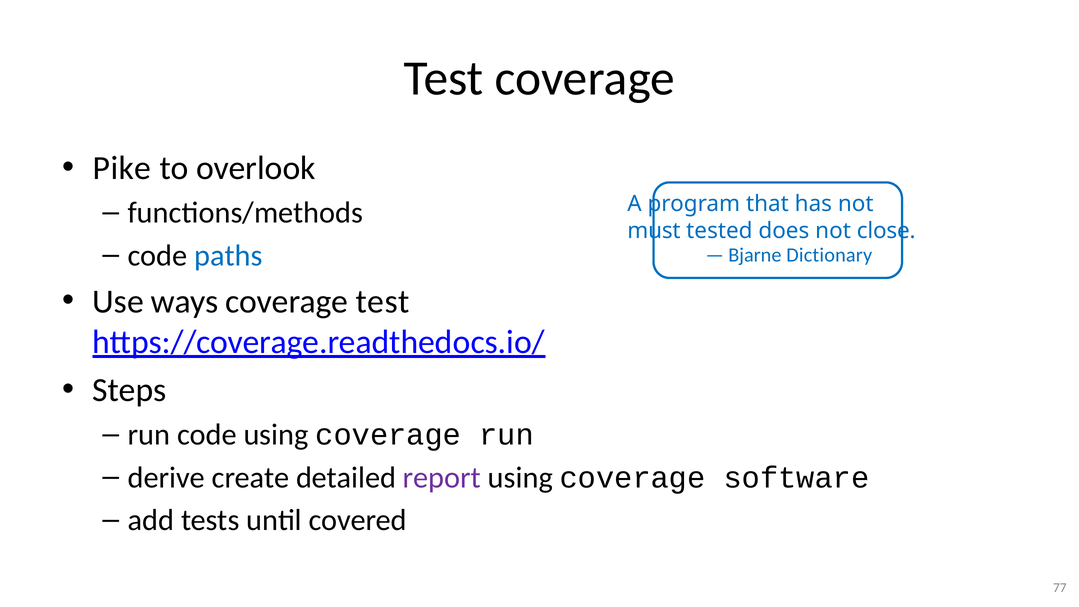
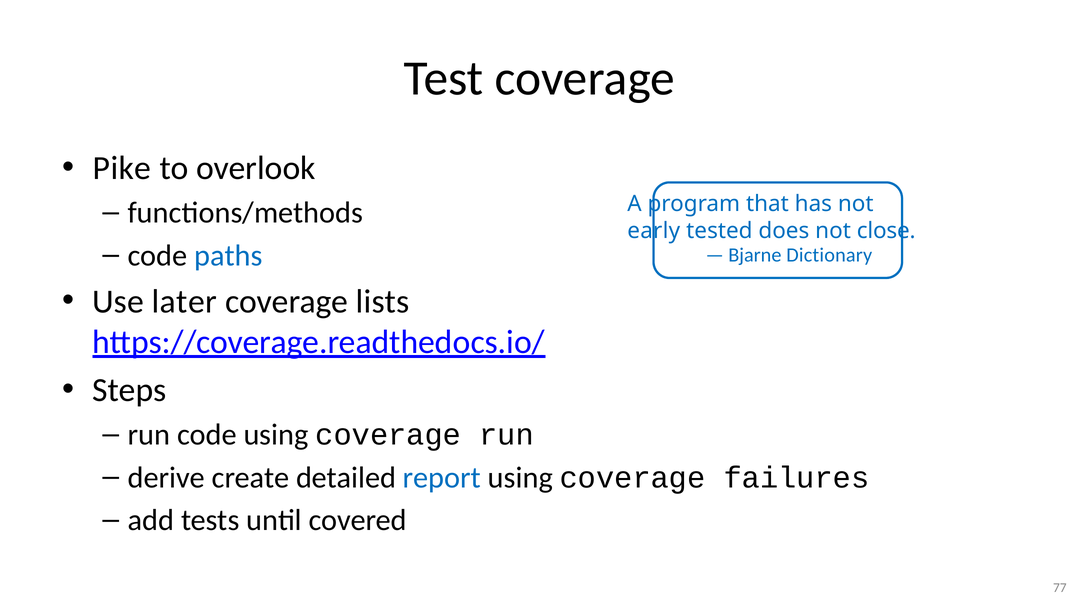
must: must -> early
ways: ways -> later
coverage test: test -> lists
report colour: purple -> blue
software: software -> failures
